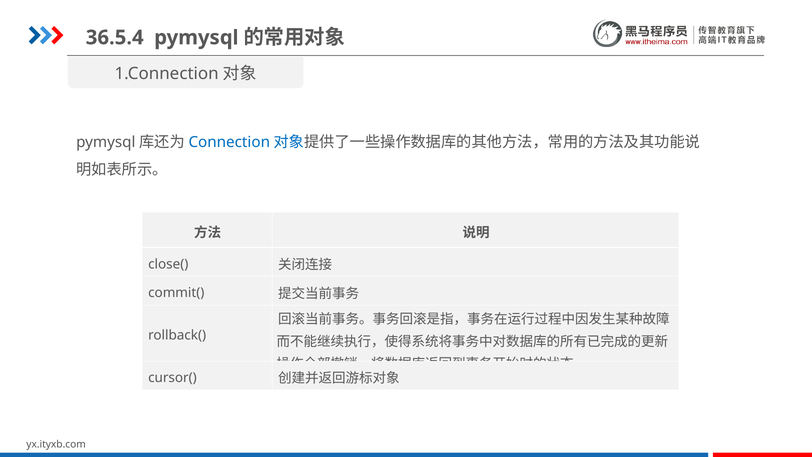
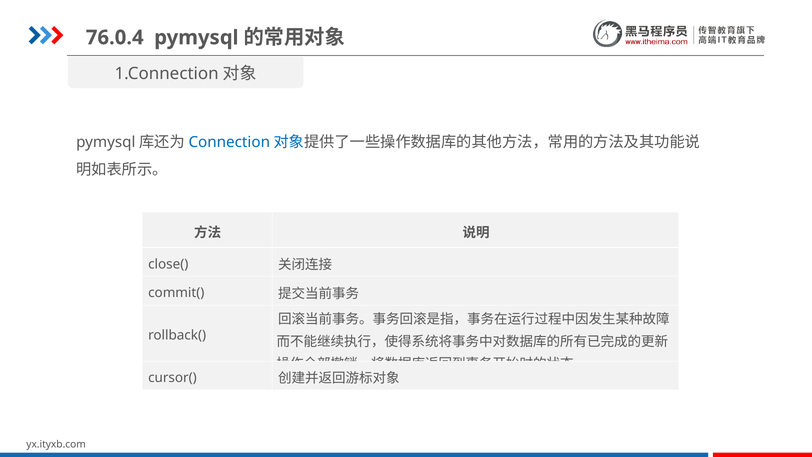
36.5.4: 36.5.4 -> 76.0.4
